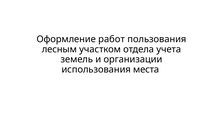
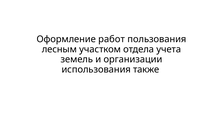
места: места -> также
